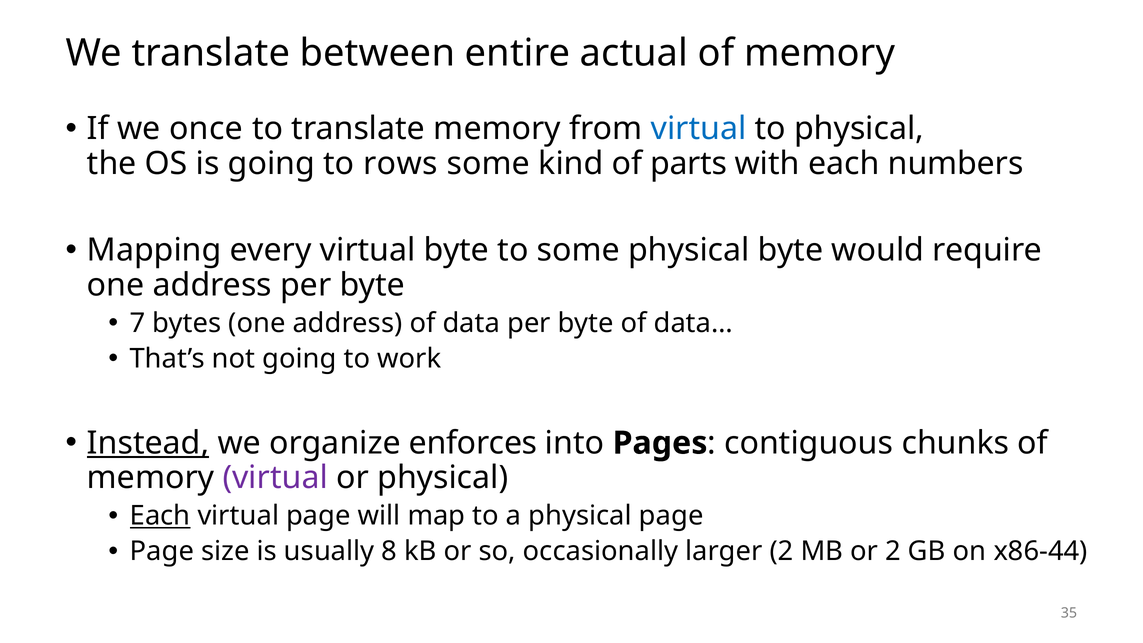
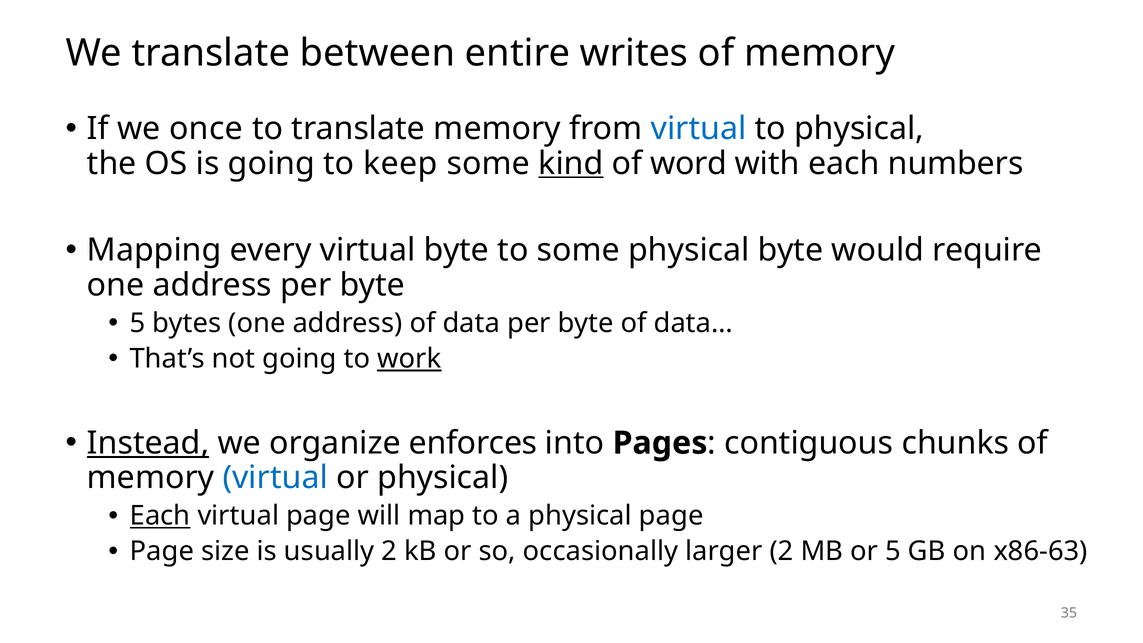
actual: actual -> writes
rows: rows -> keep
kind underline: none -> present
parts: parts -> word
7 at (138, 323): 7 -> 5
work underline: none -> present
virtual at (275, 478) colour: purple -> blue
usually 8: 8 -> 2
or 2: 2 -> 5
x86-44: x86-44 -> x86-63
